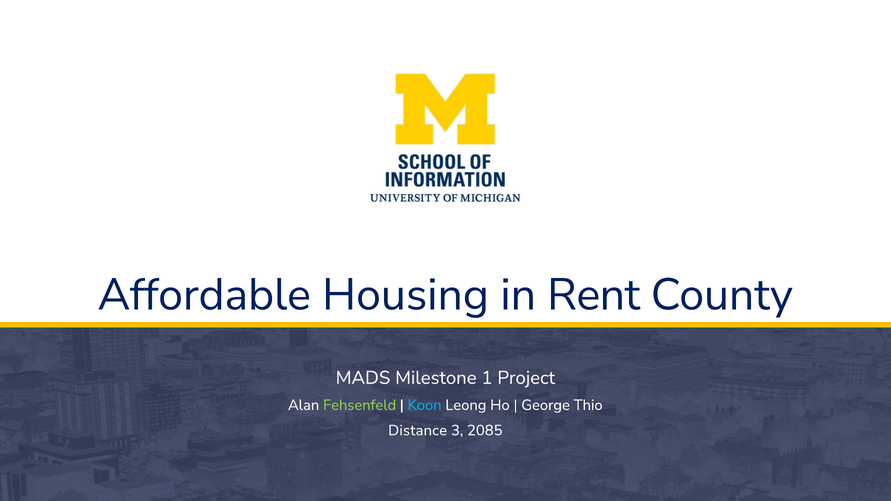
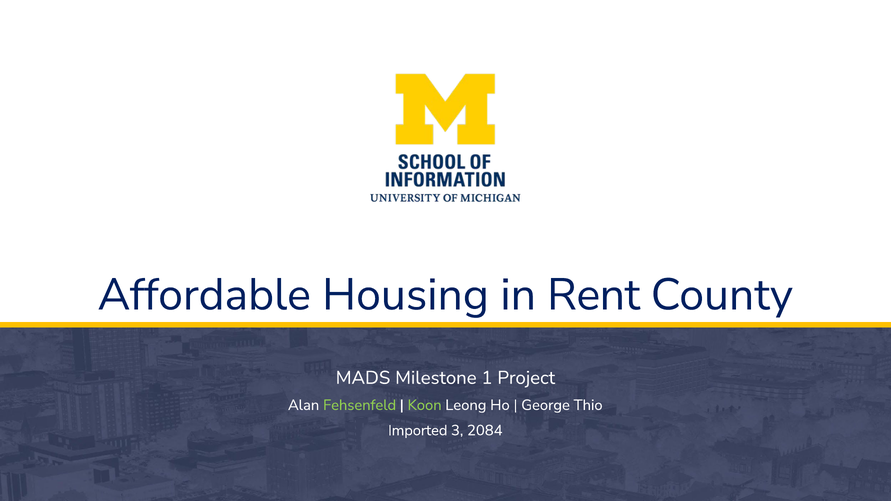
Koon colour: light blue -> light green
Distance: Distance -> Imported
2085: 2085 -> 2084
